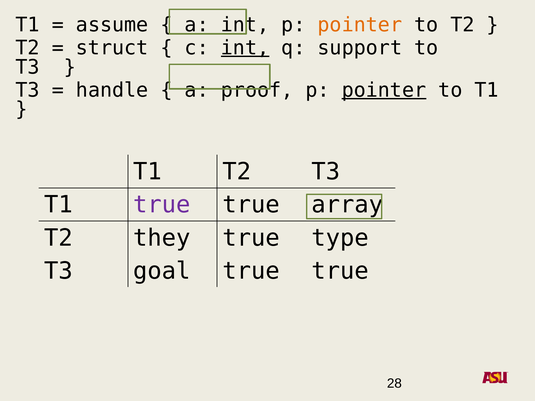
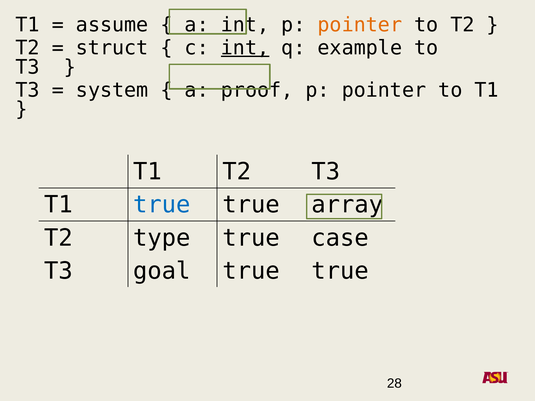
support: support -> example
handle: handle -> system
pointer at (384, 90) underline: present -> none
true at (162, 205) colour: purple -> blue
they: they -> type
type: type -> case
